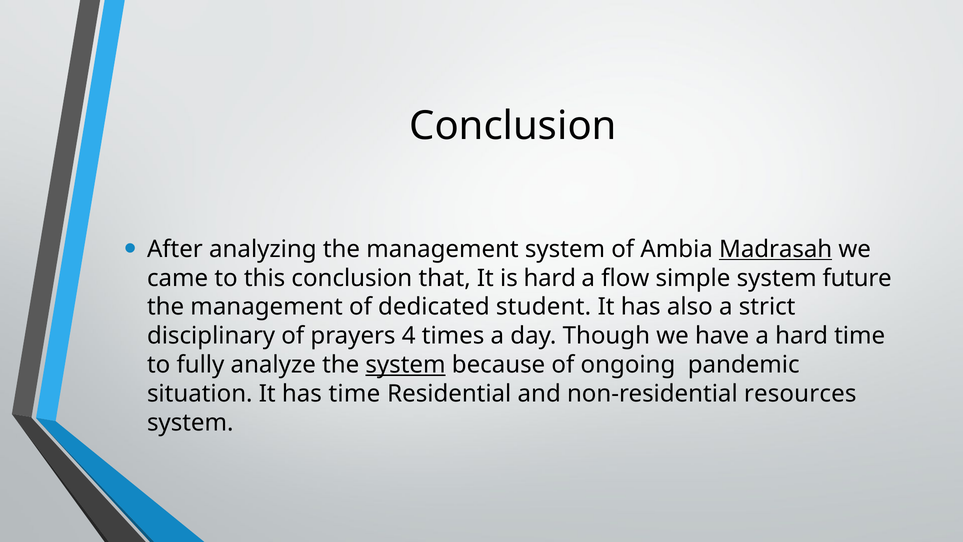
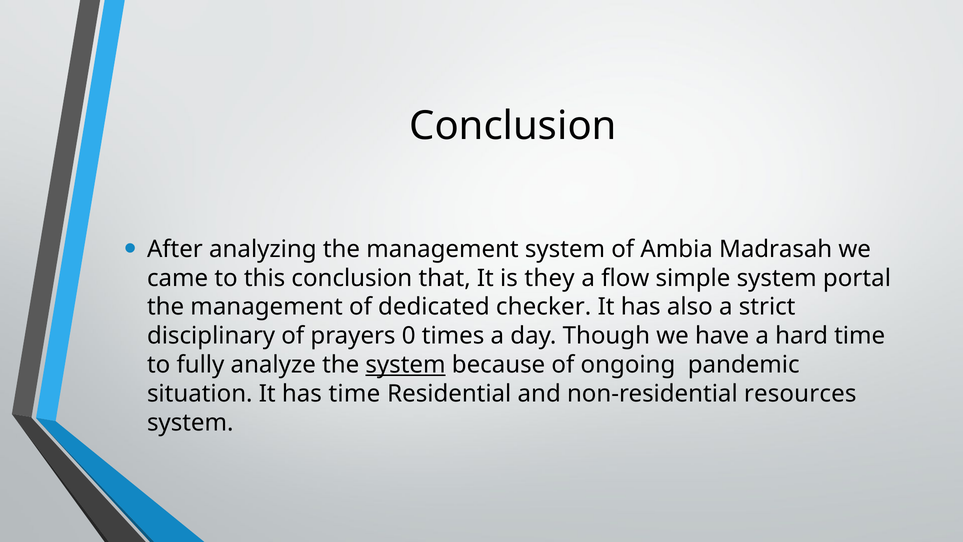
Madrasah underline: present -> none
is hard: hard -> they
future: future -> portal
student: student -> checker
4: 4 -> 0
